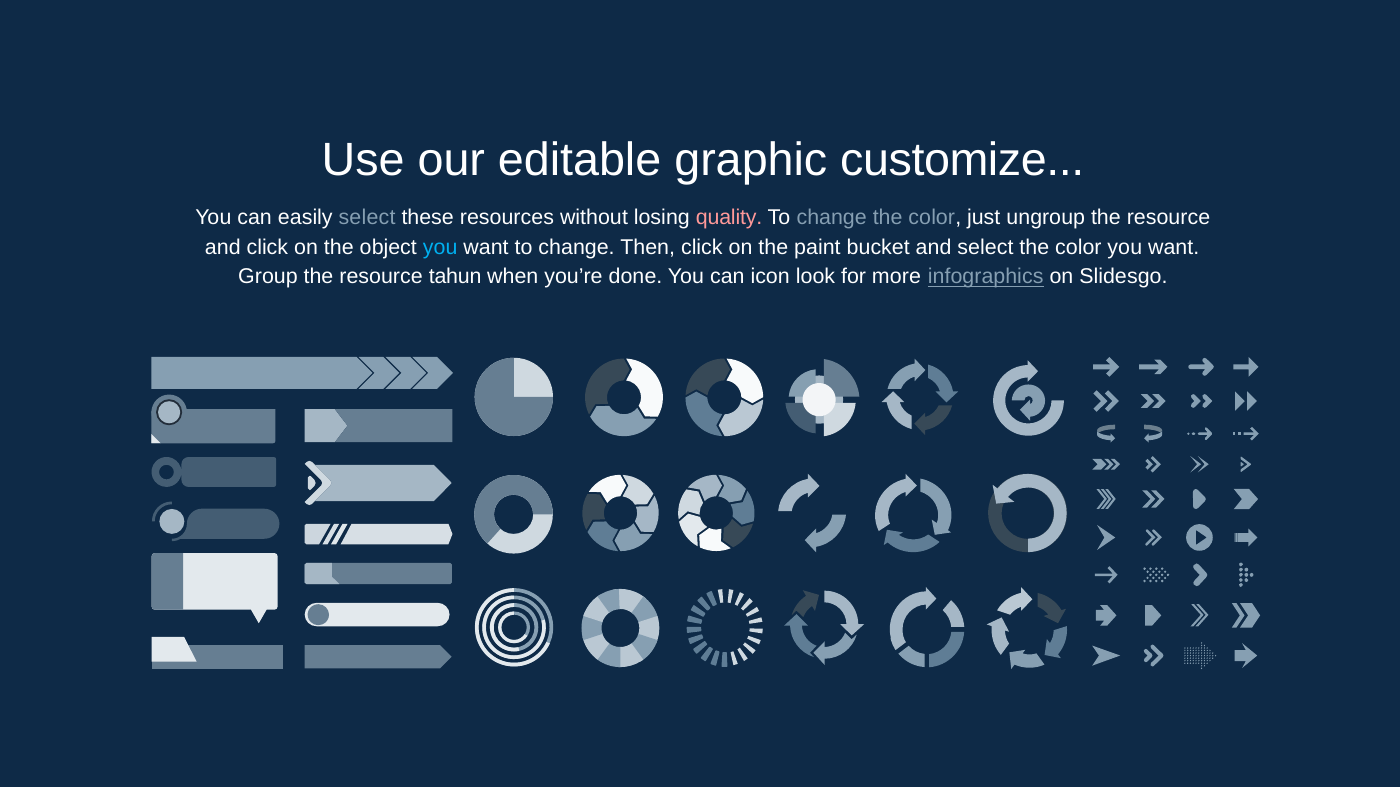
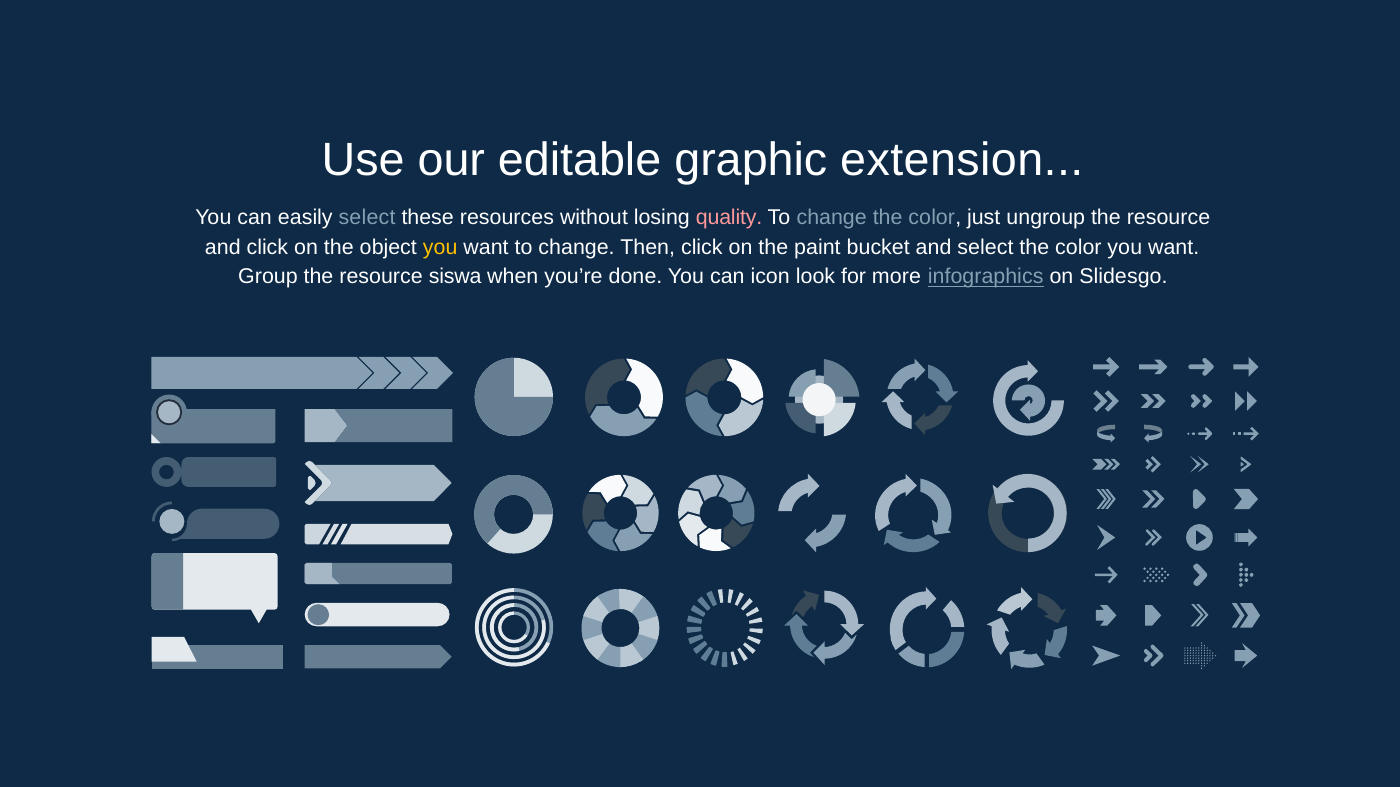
customize: customize -> extension
you at (440, 248) colour: light blue -> yellow
tahun: tahun -> siswa
